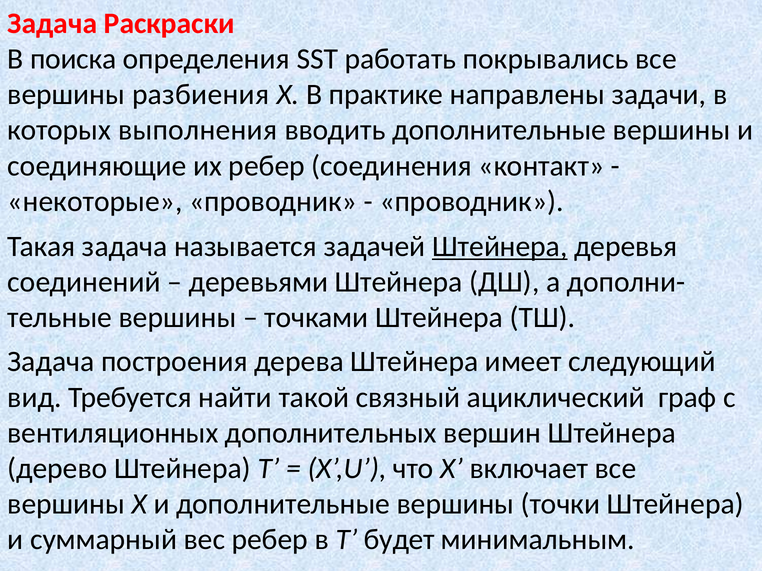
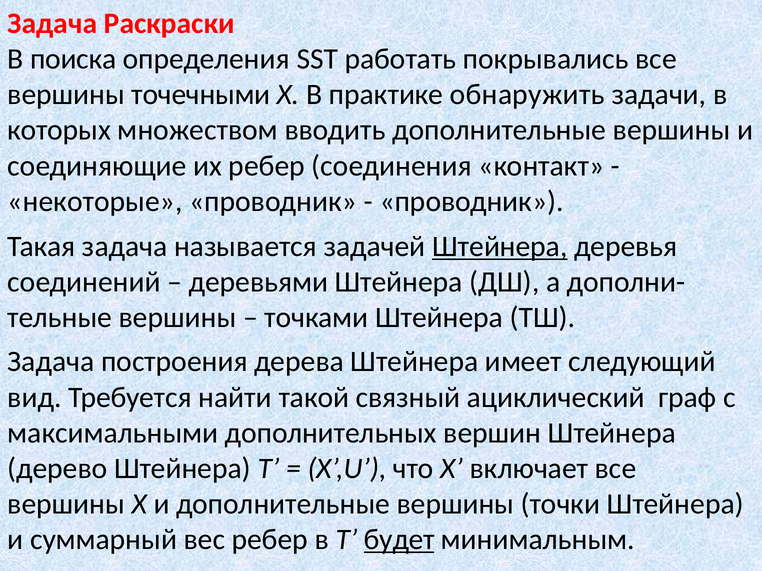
разбиения: разбиения -> точечными
направлены: направлены -> обнаружить
выполнения: выполнения -> множеством
вентиляционных: вентиляционных -> максимальными
будет underline: none -> present
